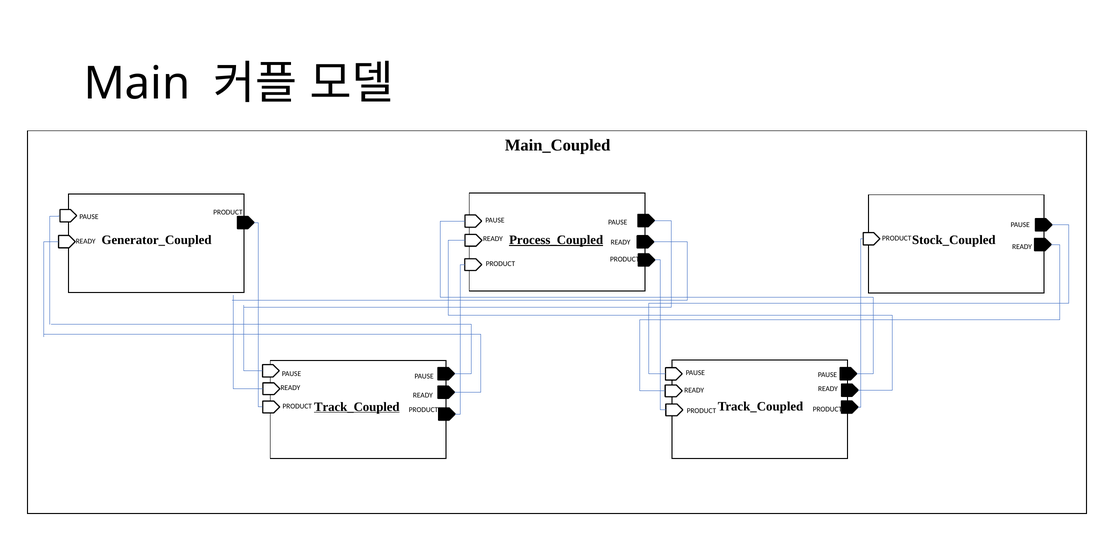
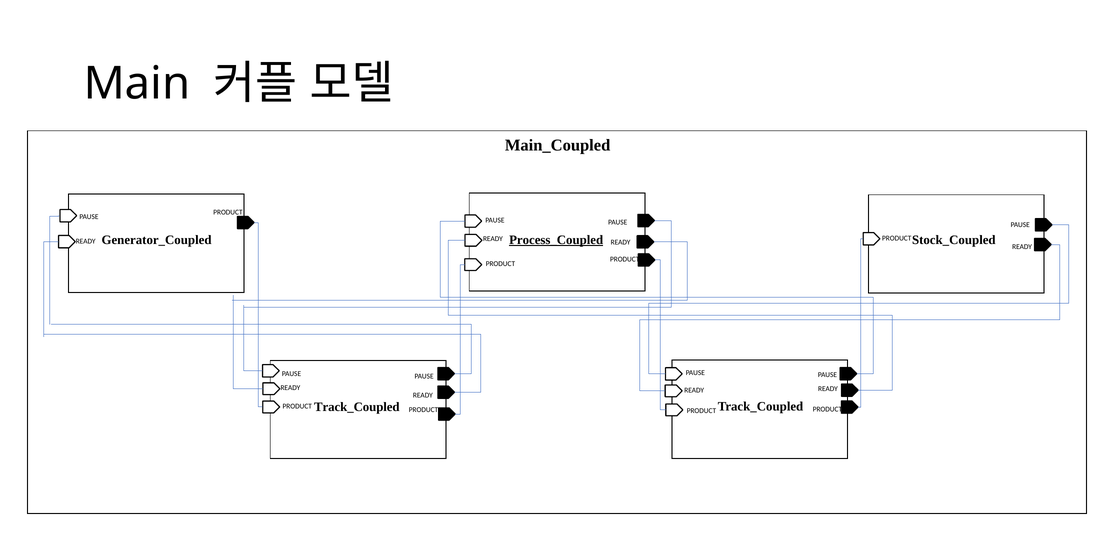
Track_Coupled at (357, 406) underline: present -> none
